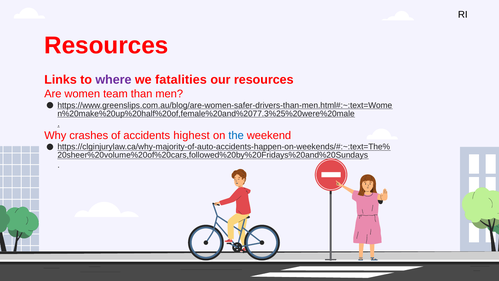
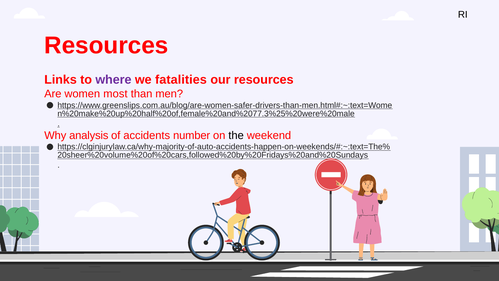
team: team -> most
crashes: crashes -> analysis
highest: highest -> number
the colour: blue -> black
